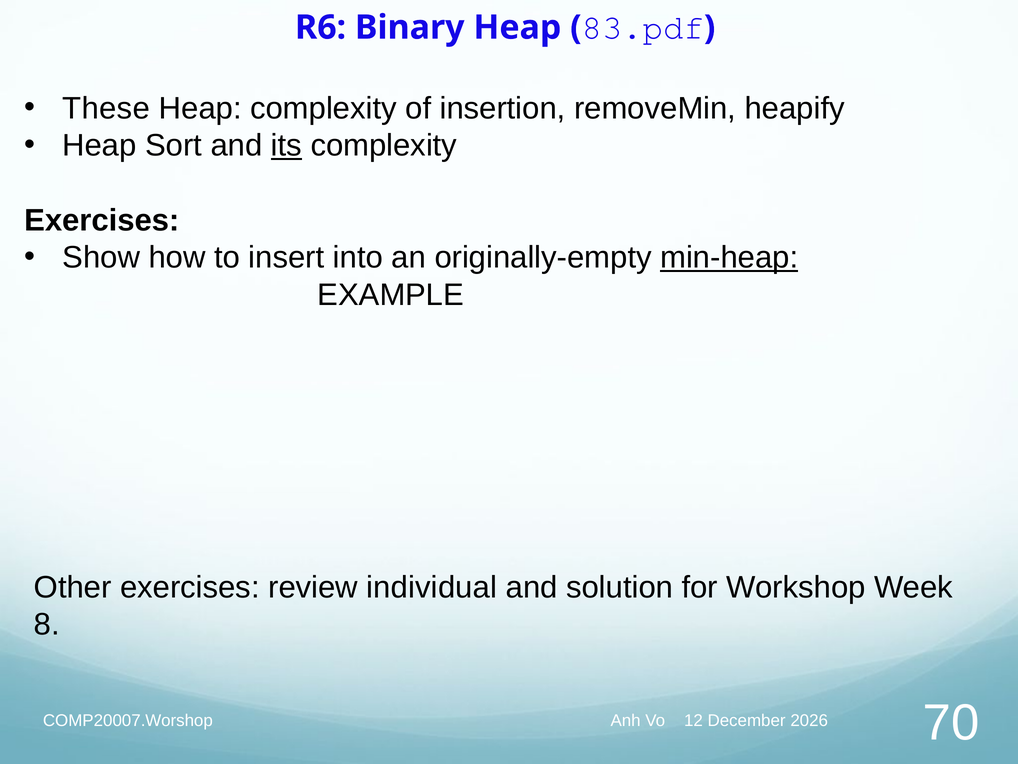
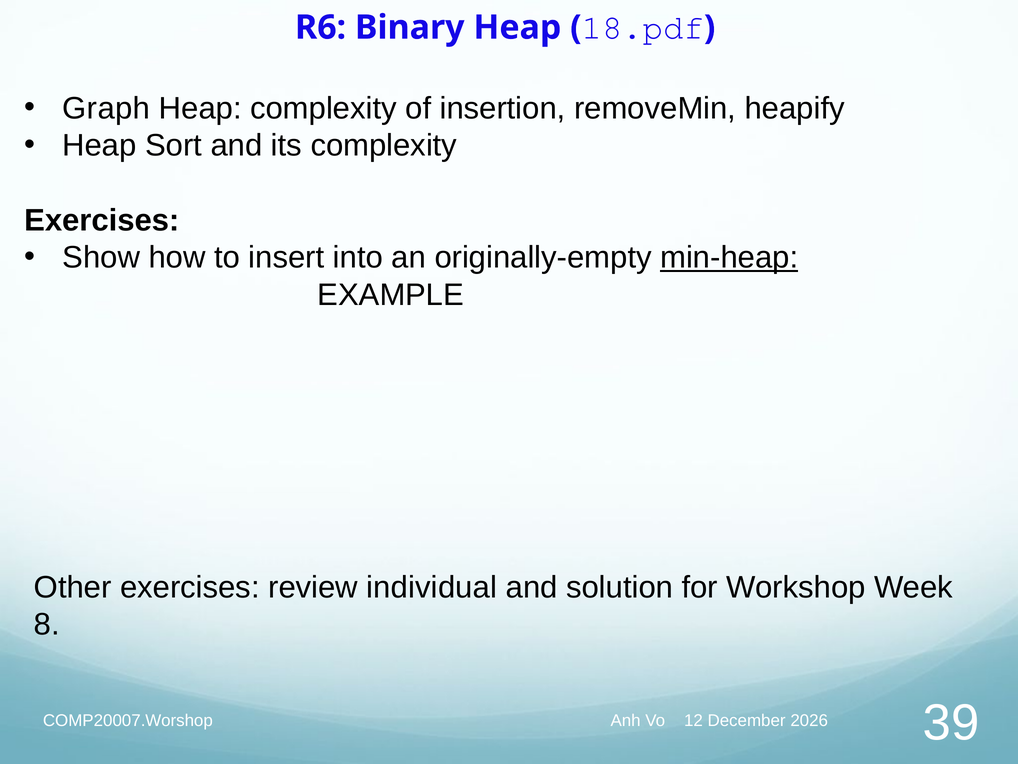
83.pdf: 83.pdf -> 18.pdf
These: These -> Graph
its underline: present -> none
70: 70 -> 39
